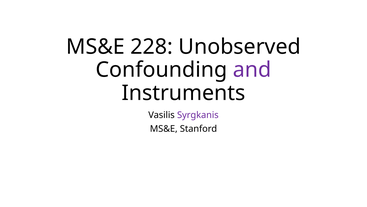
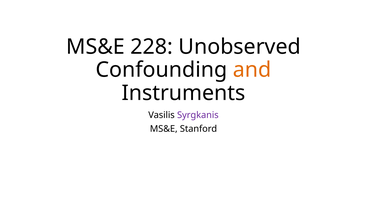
and colour: purple -> orange
